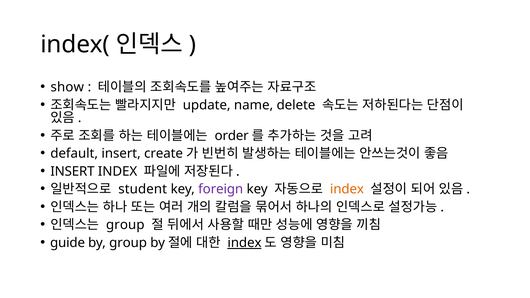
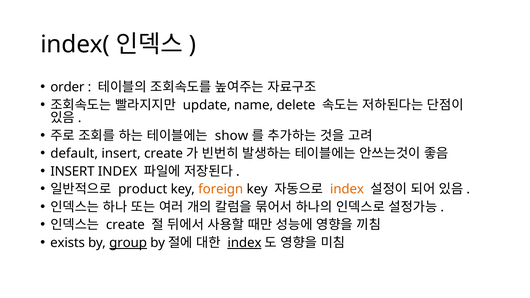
show: show -> order
order: order -> show
student: student -> product
foreign colour: purple -> orange
group at (125, 225): group -> create
guide: guide -> exists
group at (128, 243) underline: none -> present
